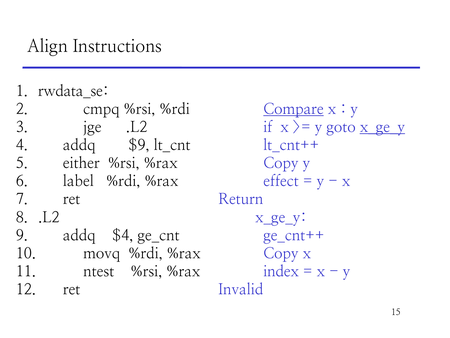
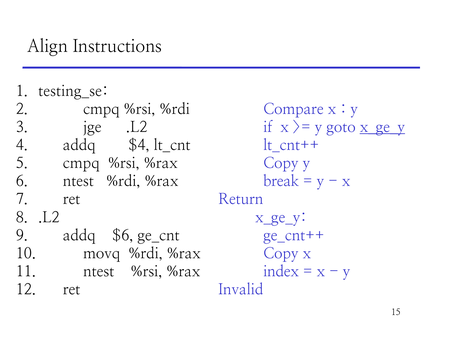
rwdata_se: rwdata_se -> testing_se
Compare underline: present -> none
$9: $9 -> $4
either at (81, 163): either -> cmpq
label at (78, 181): label -> ntest
effect: effect -> break
$4: $4 -> $6
